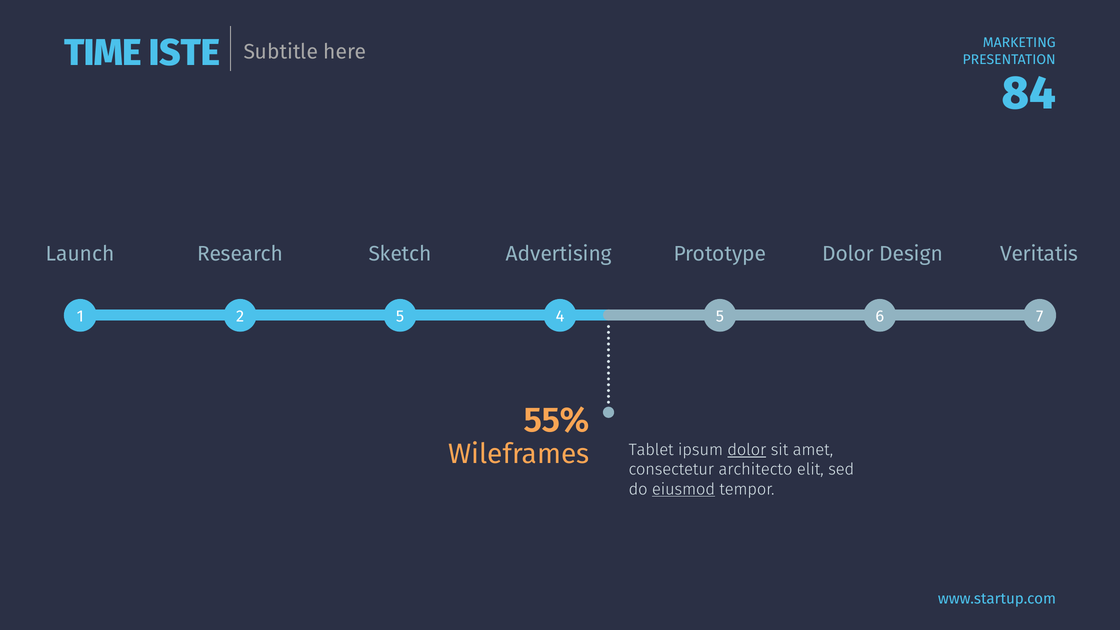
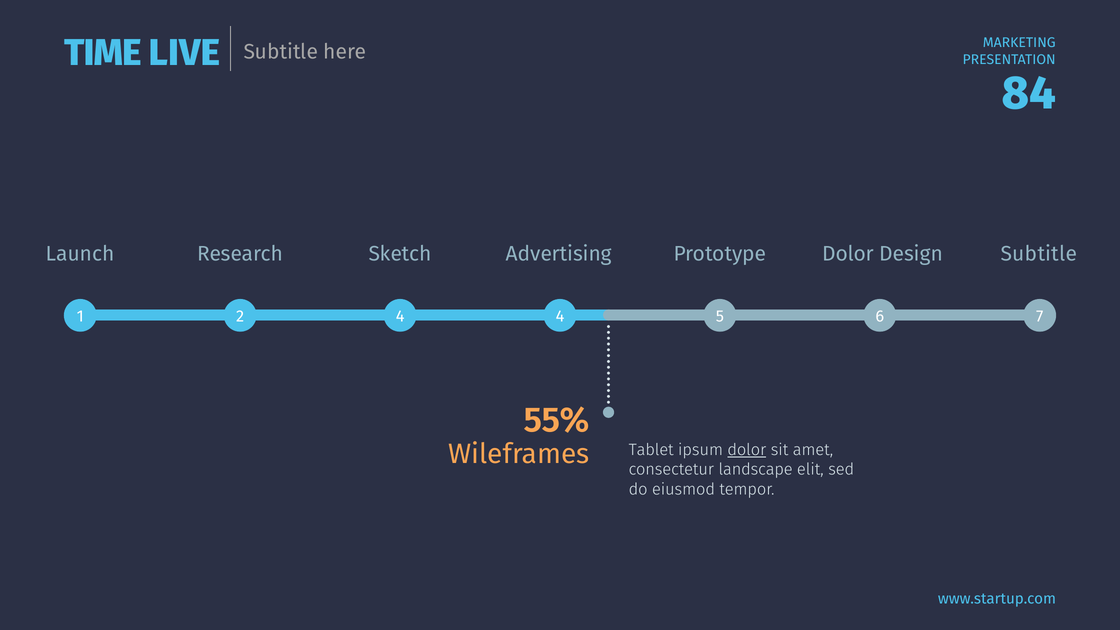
ISTE: ISTE -> LIVE
Veritatis at (1039, 254): Veritatis -> Subtitle
2 5: 5 -> 4
architecto: architecto -> landscape
eiusmod underline: present -> none
